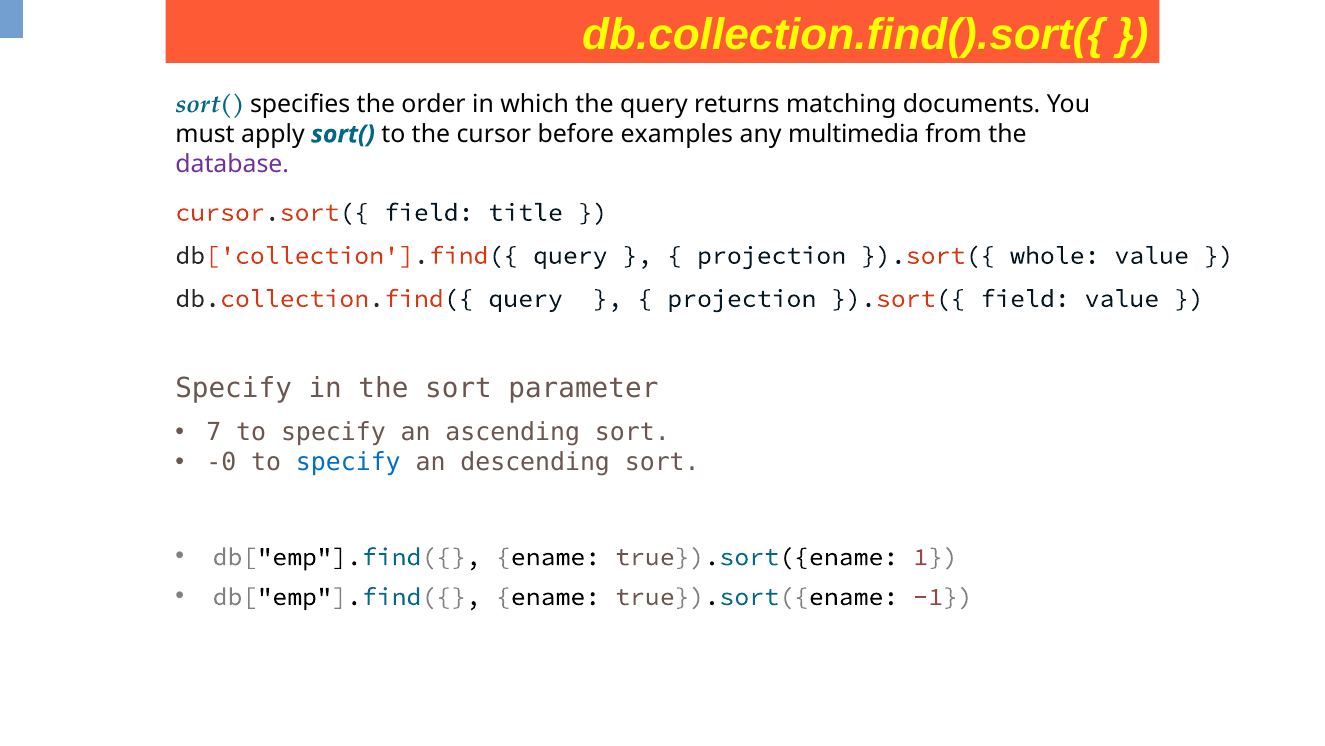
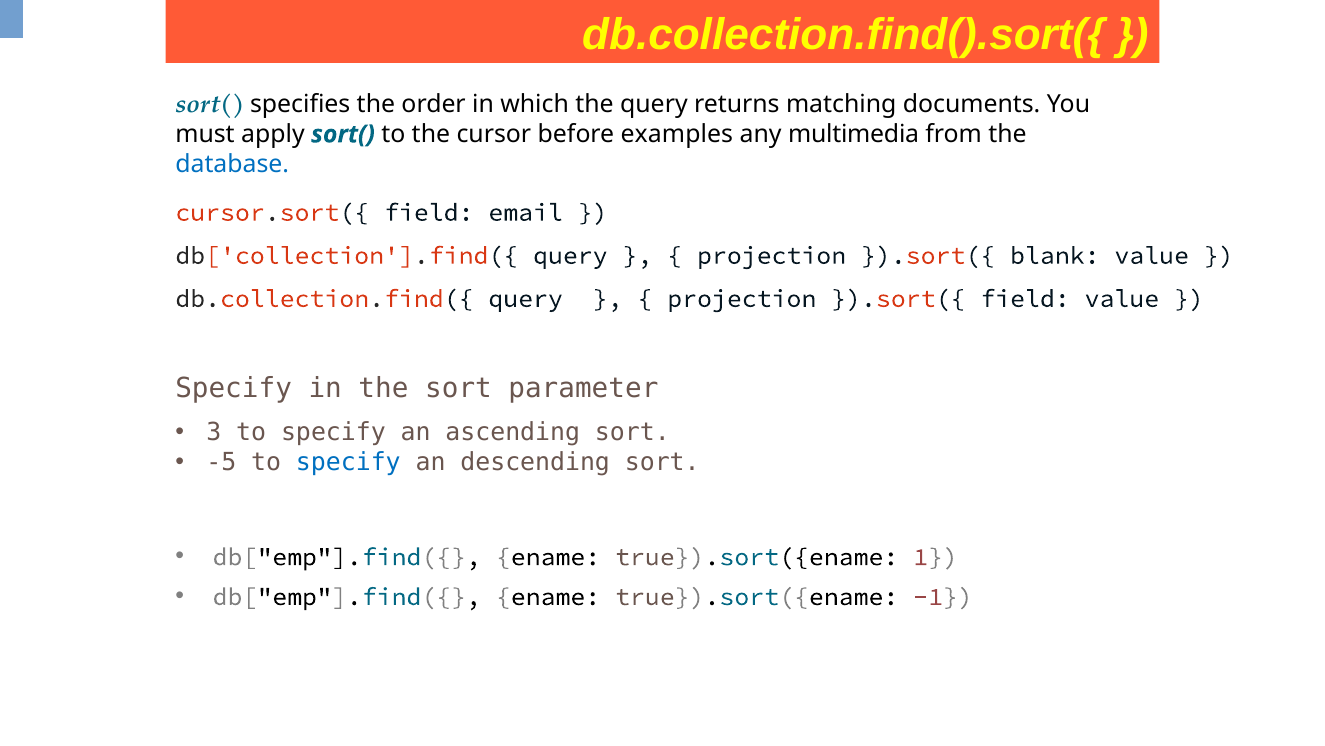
database colour: purple -> blue
title: title -> email
whole: whole -> blank
7: 7 -> 3
-0: -0 -> -5
